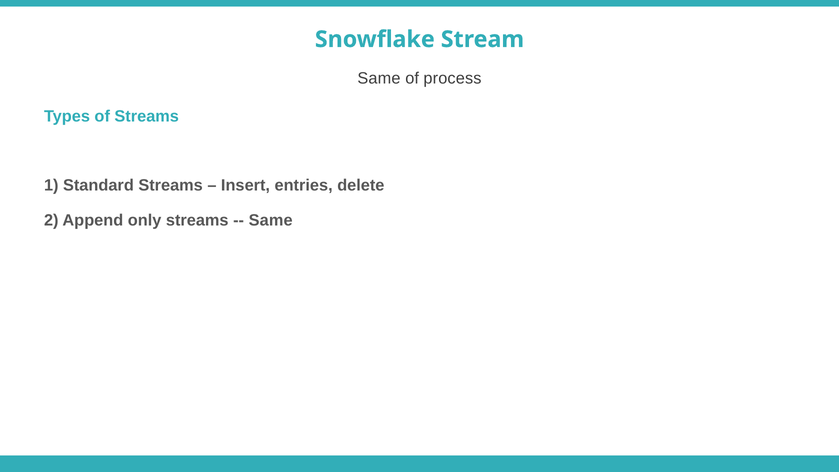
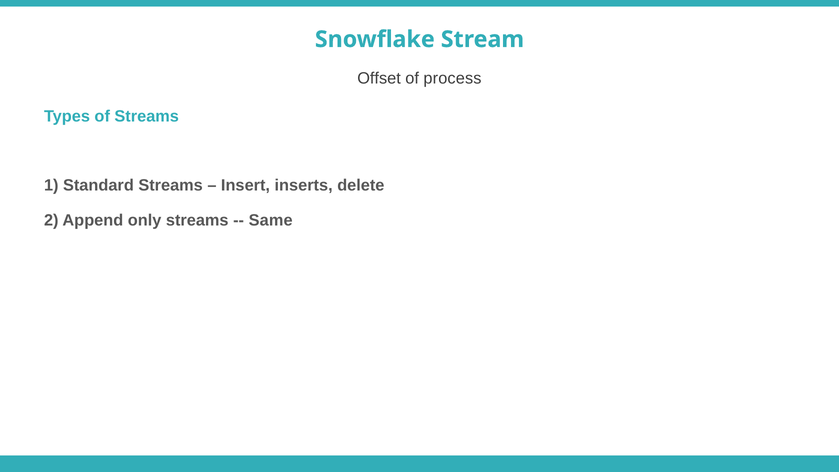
Same at (379, 79): Same -> Offset
entries: entries -> inserts
